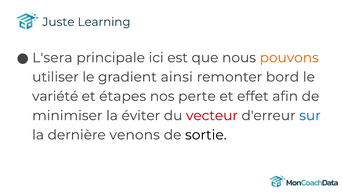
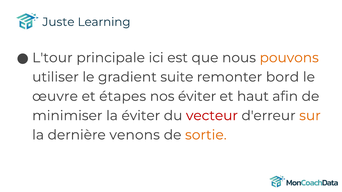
L'sera: L'sera -> L'tour
ainsi: ainsi -> suite
variété: variété -> œuvre
nos perte: perte -> éviter
effet: effet -> haut
sur colour: blue -> orange
sortie colour: black -> orange
